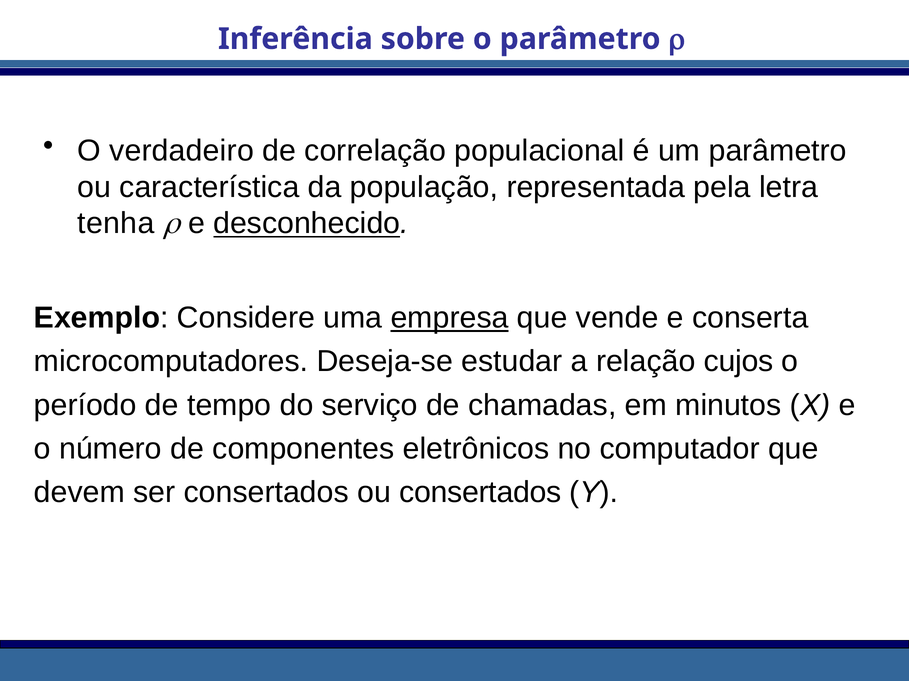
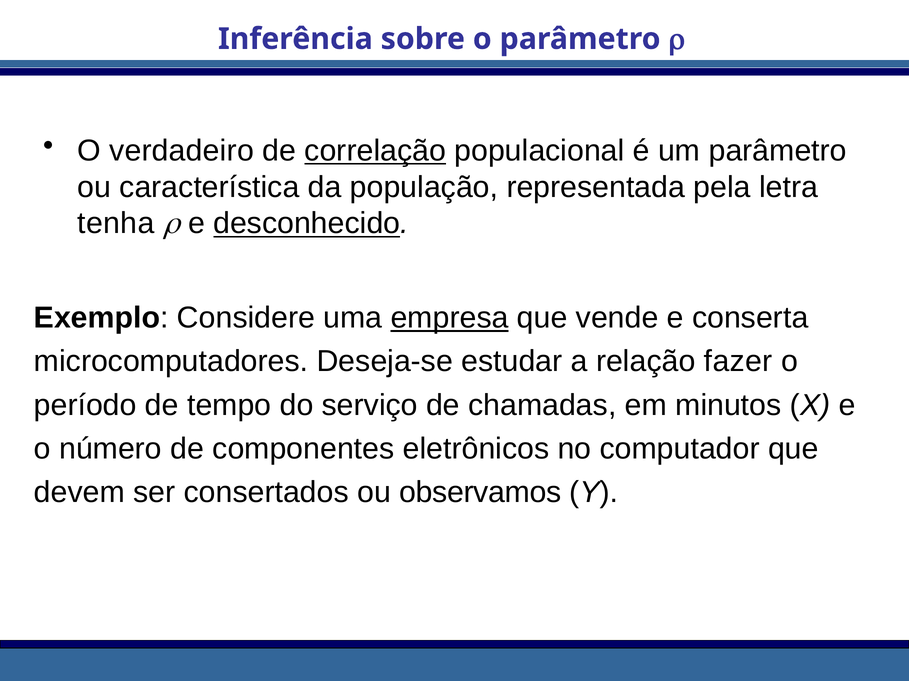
correlação underline: none -> present
cujos: cujos -> fazer
ou consertados: consertados -> observamos
